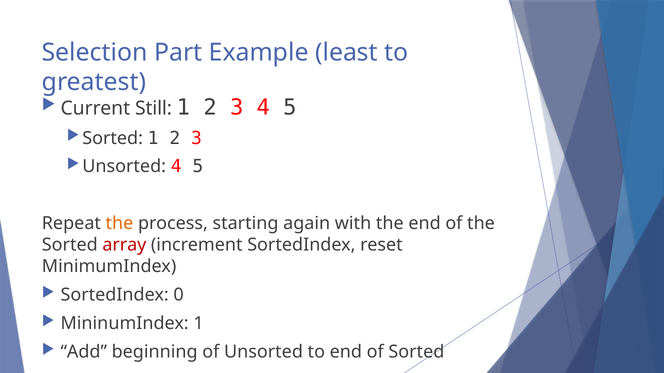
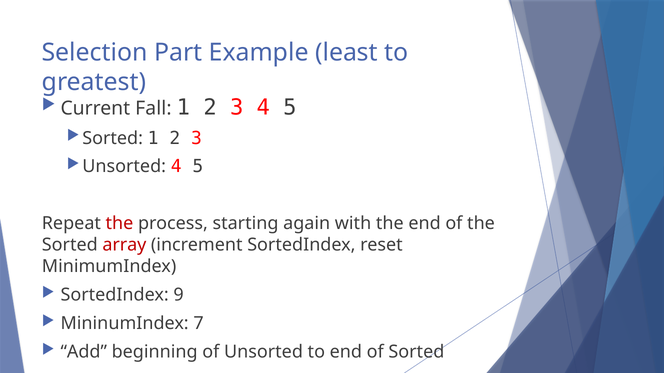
Still: Still -> Fall
the at (119, 224) colour: orange -> red
0: 0 -> 9
MininumIndex 1: 1 -> 7
